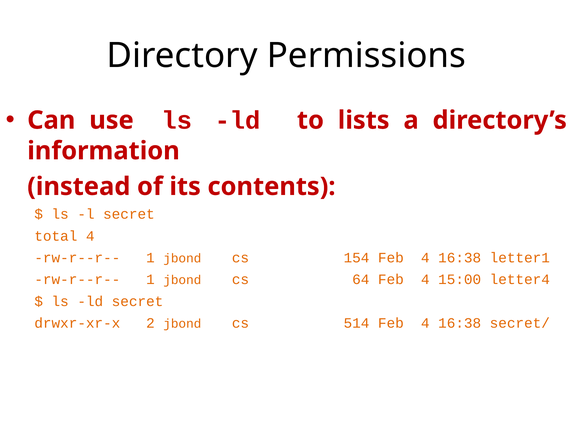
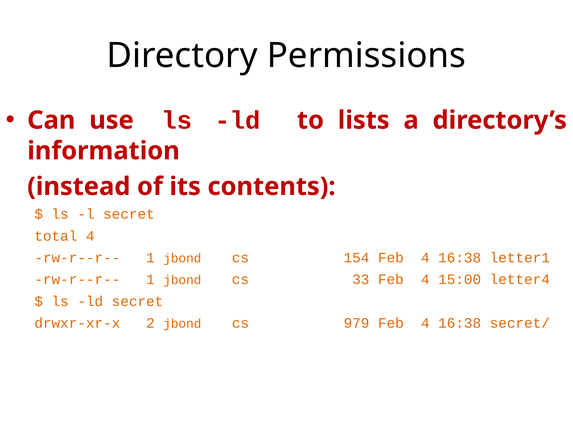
64: 64 -> 33
514: 514 -> 979
